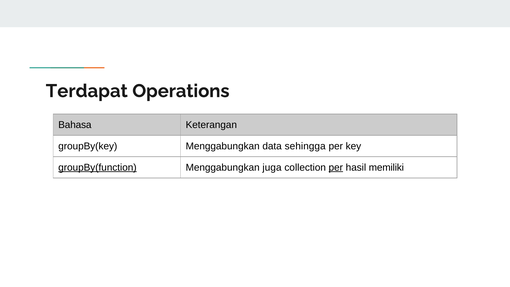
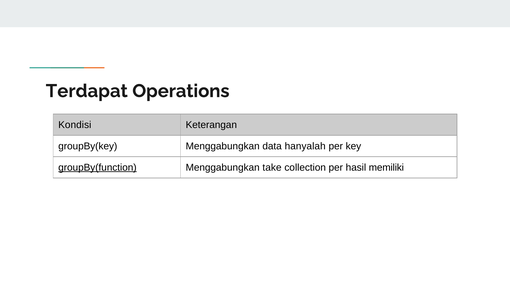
Bahasa: Bahasa -> Kondisi
sehingga: sehingga -> hanyalah
juga: juga -> take
per at (336, 167) underline: present -> none
